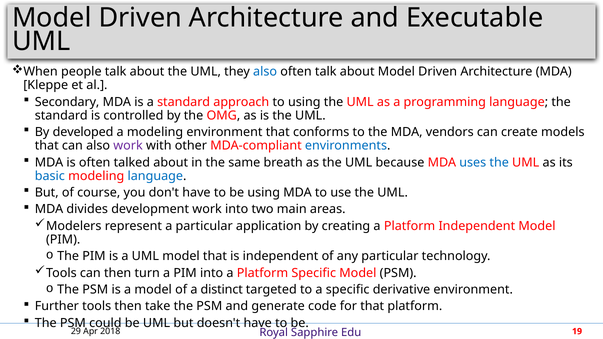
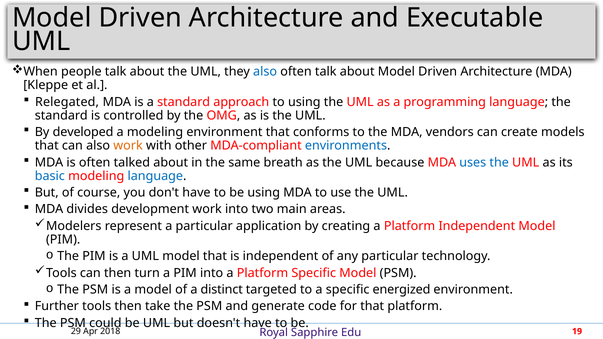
Secondary: Secondary -> Relegated
work at (128, 146) colour: purple -> orange
derivative: derivative -> energized
